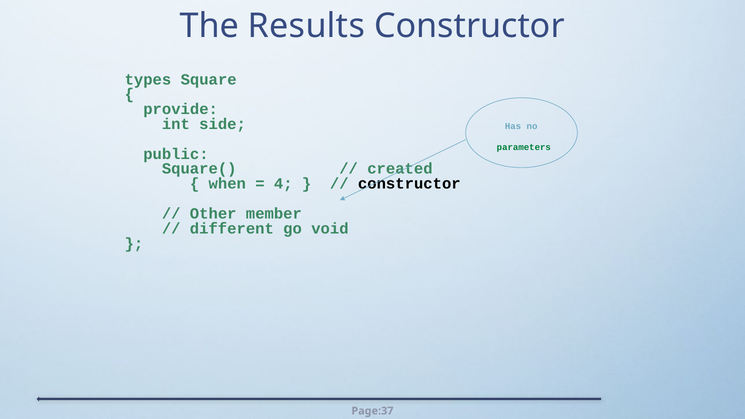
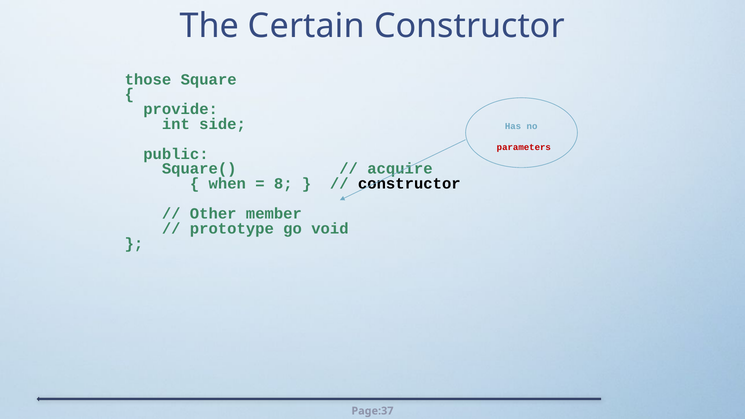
Results: Results -> Certain
types: types -> those
parameters colour: green -> red
created: created -> acquire
4: 4 -> 8
different: different -> prototype
